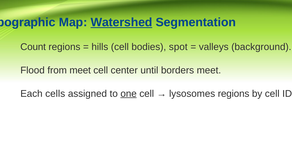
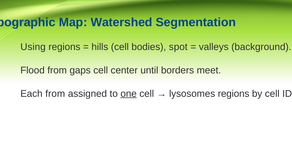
Watershed underline: present -> none
Count: Count -> Using
from meet: meet -> gaps
Each cells: cells -> from
